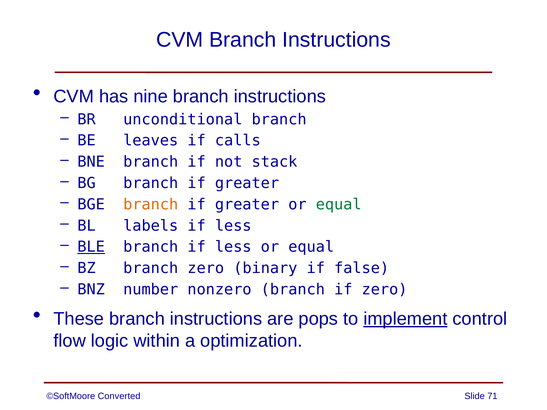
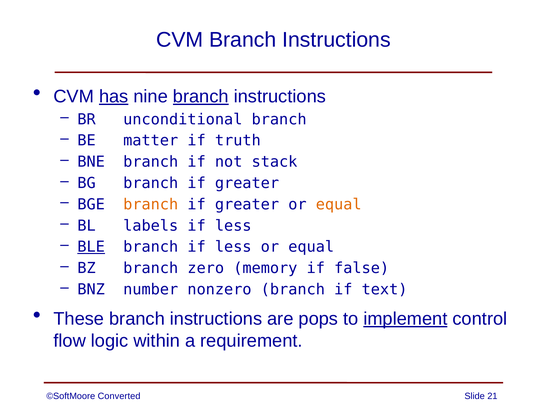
has underline: none -> present
branch at (201, 97) underline: none -> present
leaves: leaves -> matter
calls: calls -> truth
equal at (339, 205) colour: green -> orange
binary: binary -> memory
if zero: zero -> text
optimization: optimization -> requirement
71: 71 -> 21
